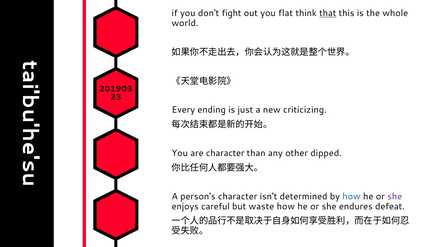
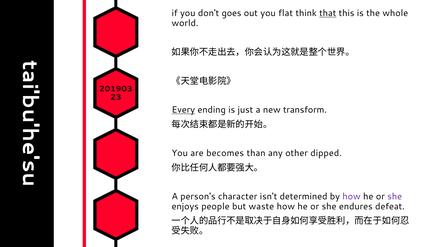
fight: fight -> goes
Every underline: none -> present
criticizing: criticizing -> transform
are character: character -> becomes
how at (351, 196) colour: blue -> purple
careful: careful -> people
